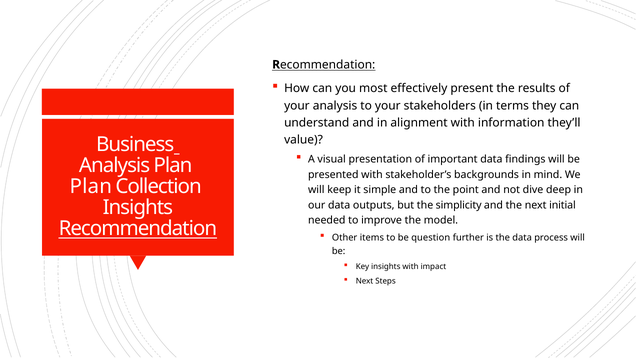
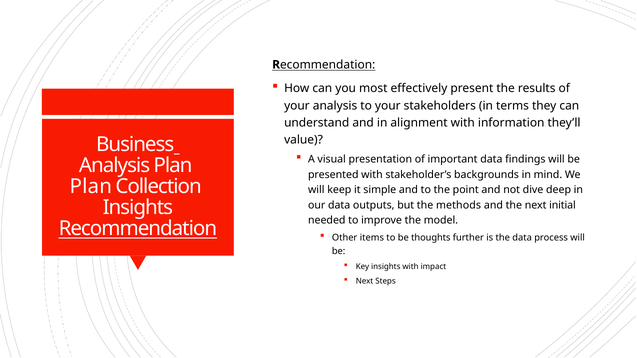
simplicity: simplicity -> methods
question: question -> thoughts
